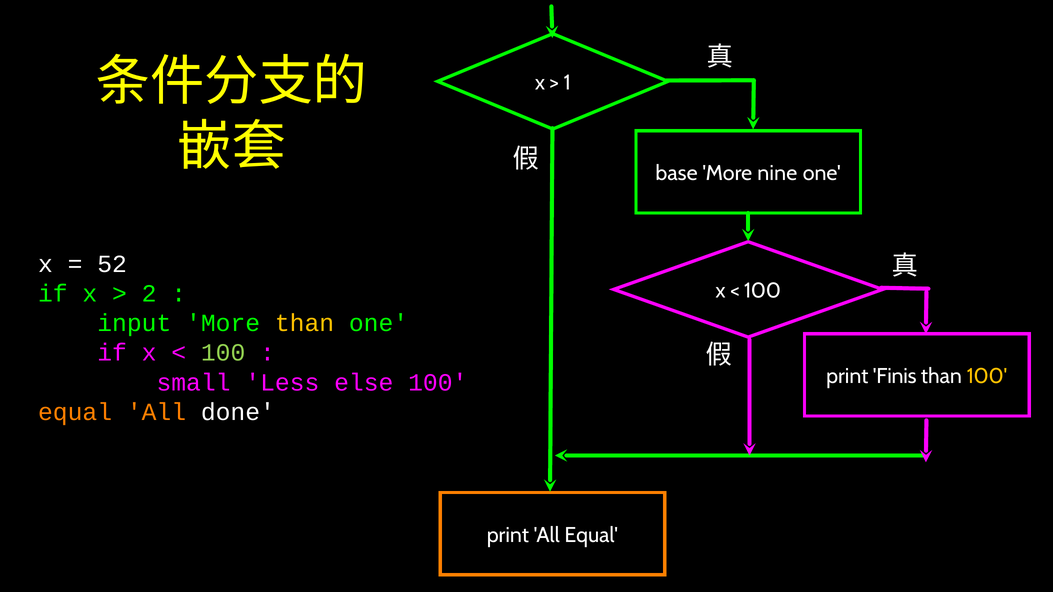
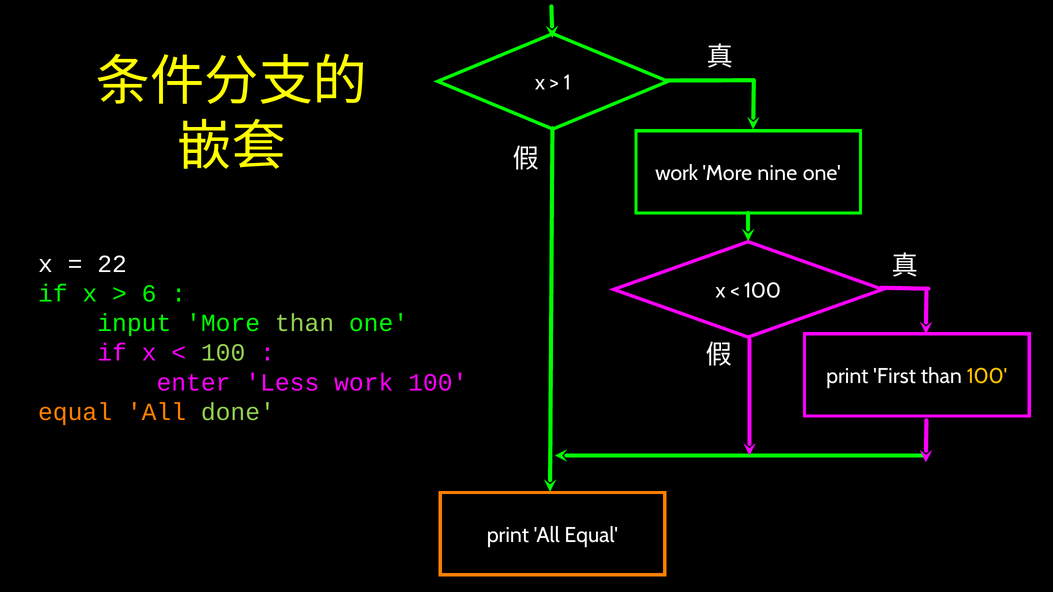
base at (677, 173): base -> work
52: 52 -> 22
2: 2 -> 6
than at (305, 323) colour: yellow -> light green
Finis: Finis -> First
small: small -> enter
Less else: else -> work
done colour: white -> light green
